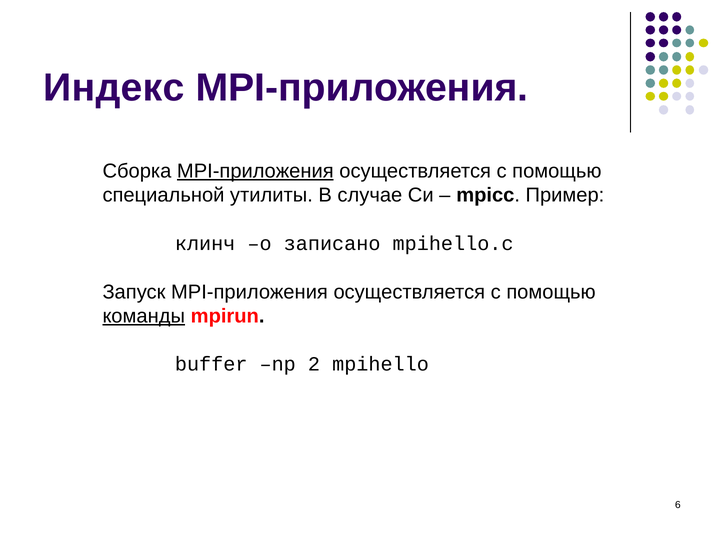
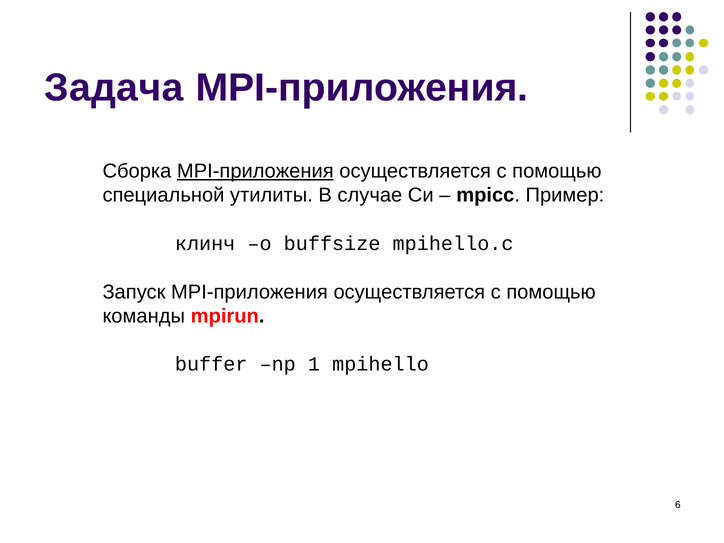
Индекс: Индекс -> Задача
записано: записано -> buffsize
команды underline: present -> none
2: 2 -> 1
